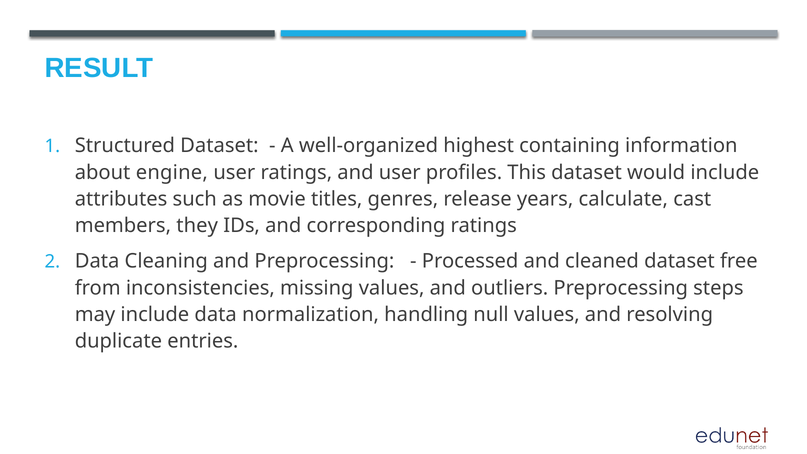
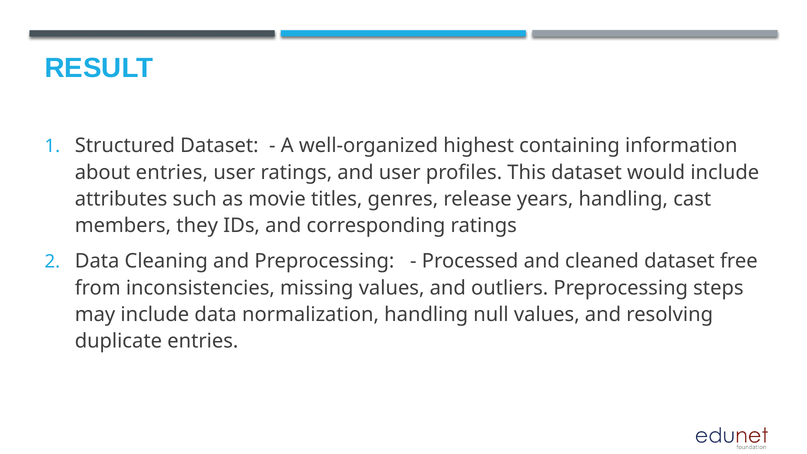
about engine: engine -> entries
years calculate: calculate -> handling
